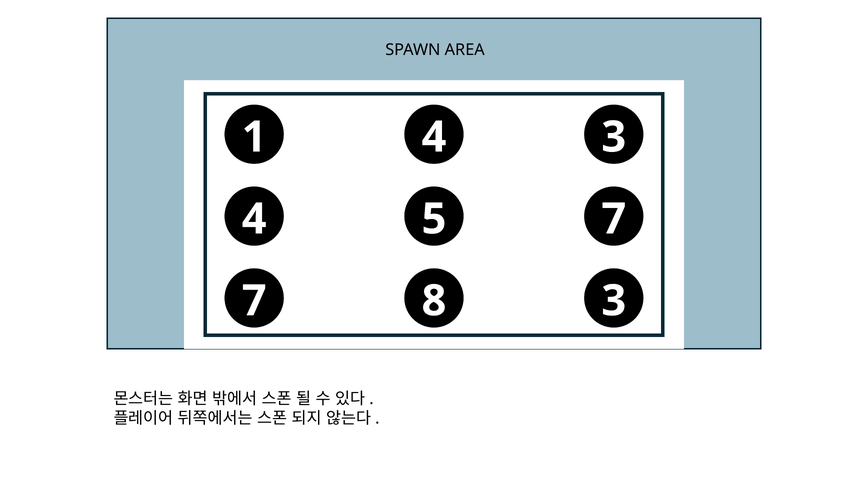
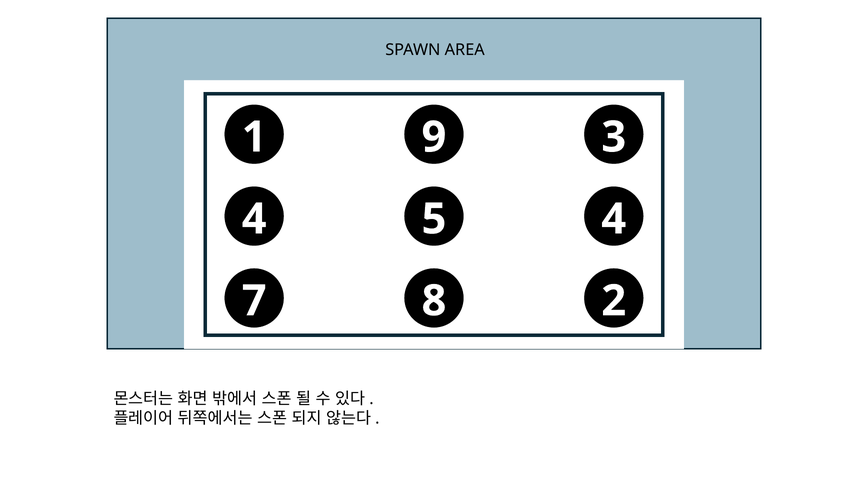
1 4: 4 -> 9
5 7: 7 -> 4
8 3: 3 -> 2
